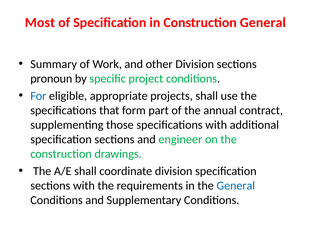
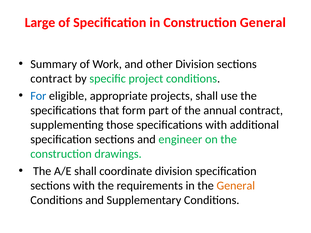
Most: Most -> Large
pronoun at (51, 79): pronoun -> contract
General at (236, 186) colour: blue -> orange
